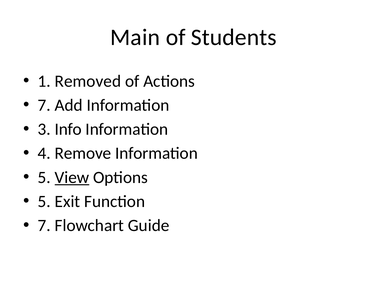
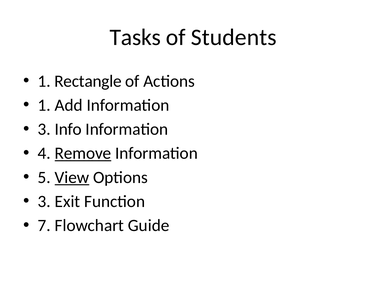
Main: Main -> Tasks
Removed: Removed -> Rectangle
7 at (44, 105): 7 -> 1
Remove underline: none -> present
5 at (44, 202): 5 -> 3
